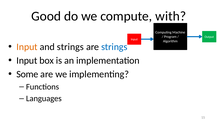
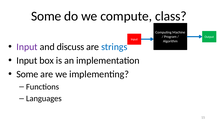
Good at (46, 16): Good -> Some
with: with -> class
Input at (27, 47) colour: orange -> purple
and strings: strings -> discuss
